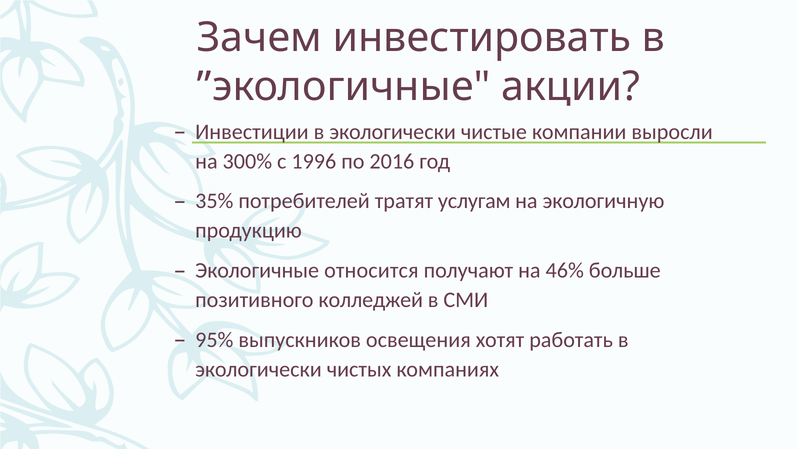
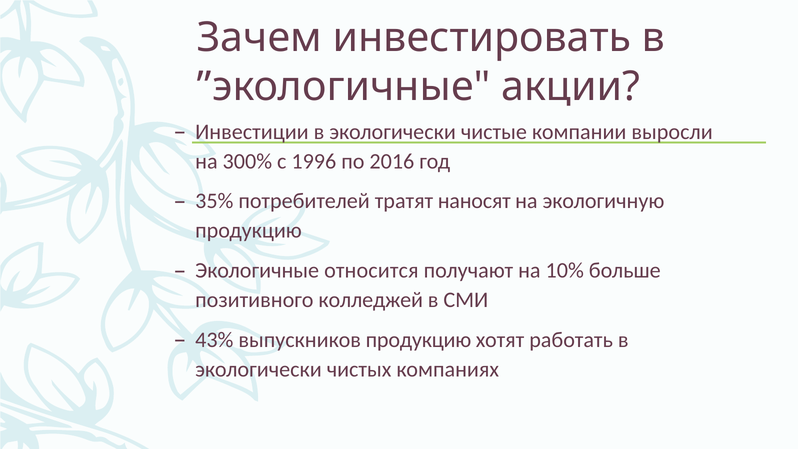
услугам: услугам -> наносят
46%: 46% -> 10%
95%: 95% -> 43%
выпускников освещения: освещения -> продукцию
